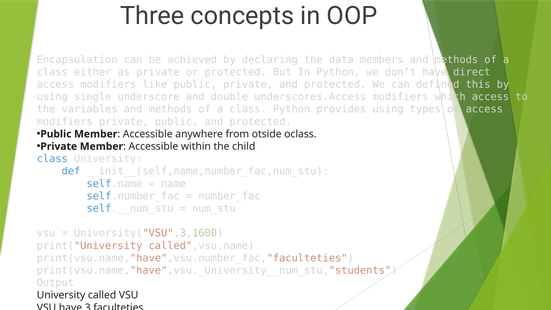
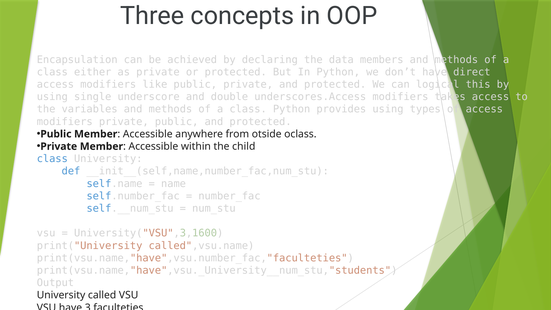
defined: defined -> logical
which: which -> takes
